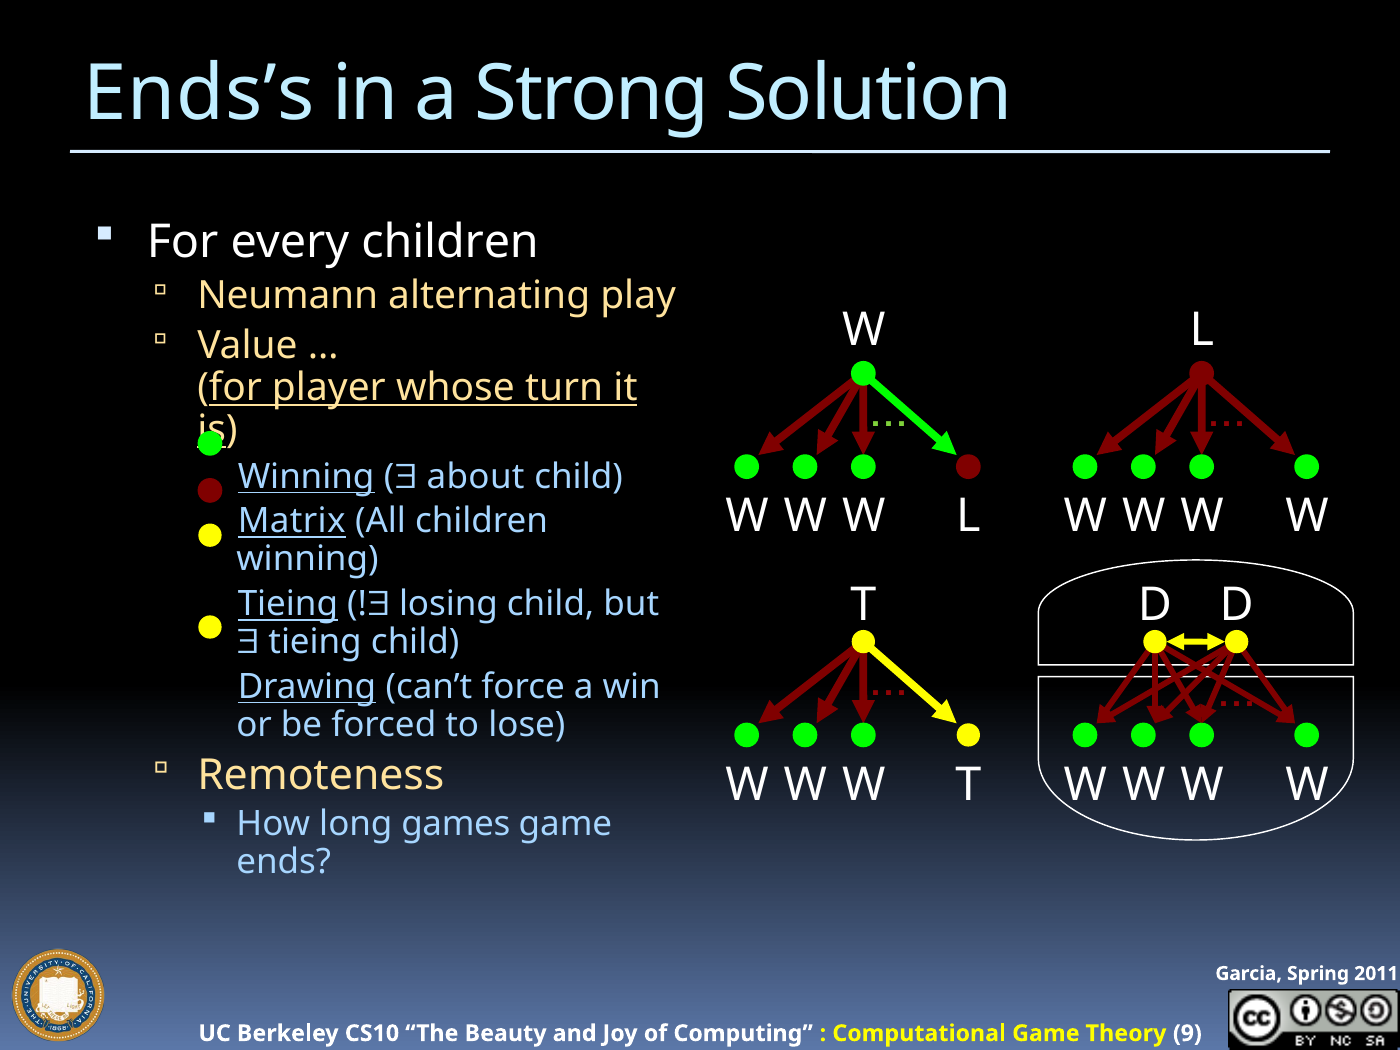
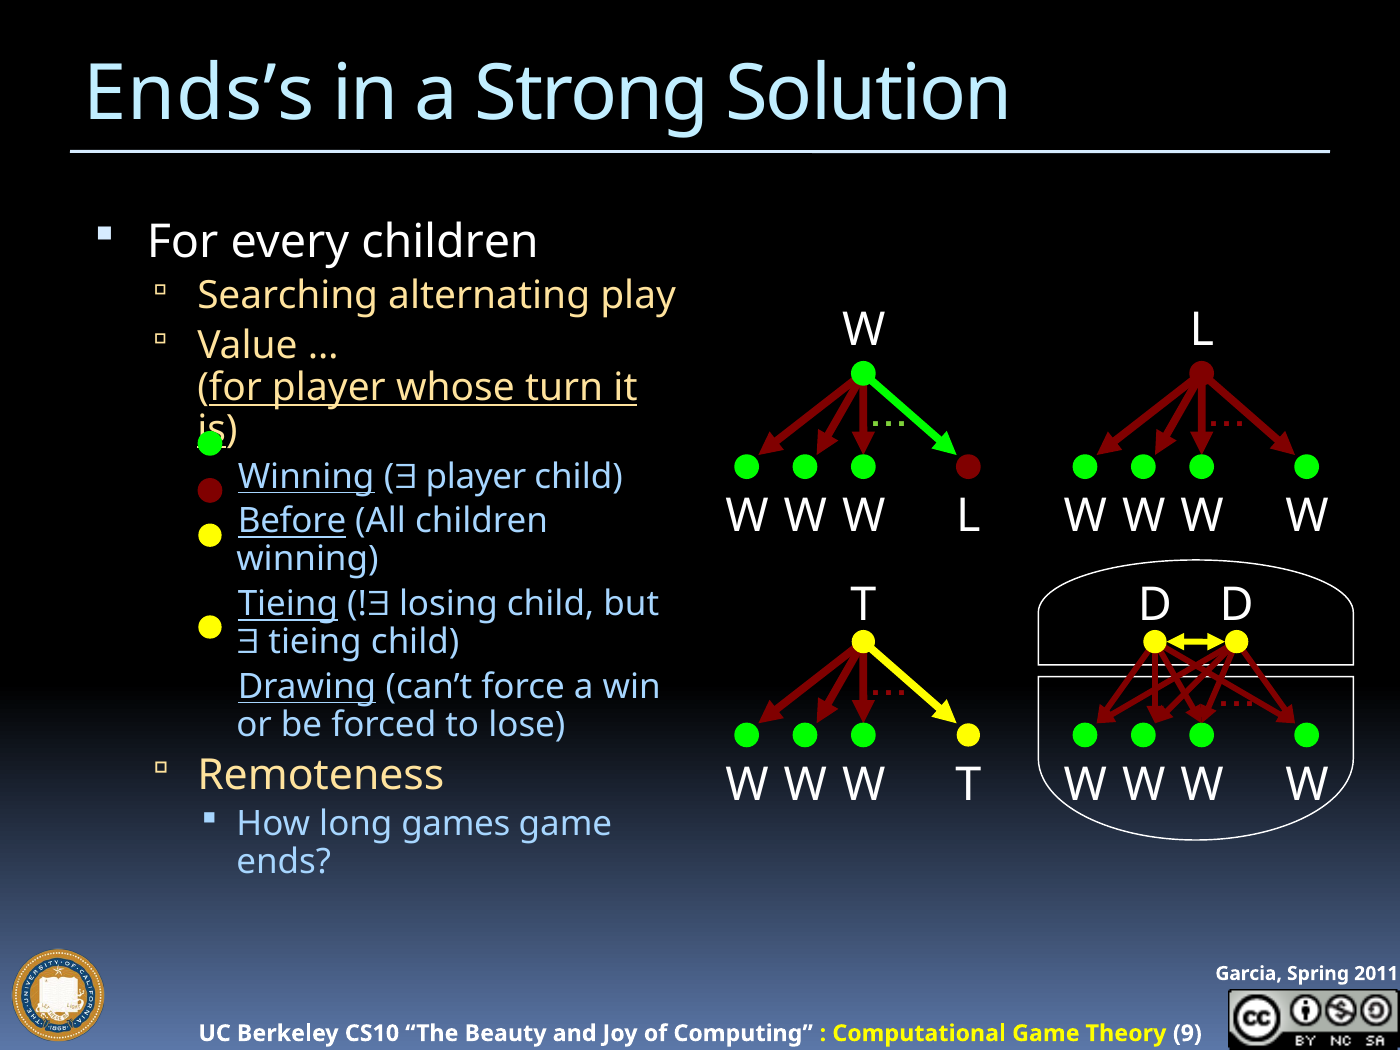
Neumann: Neumann -> Searching
about at (476, 477): about -> player
Matrix: Matrix -> Before
